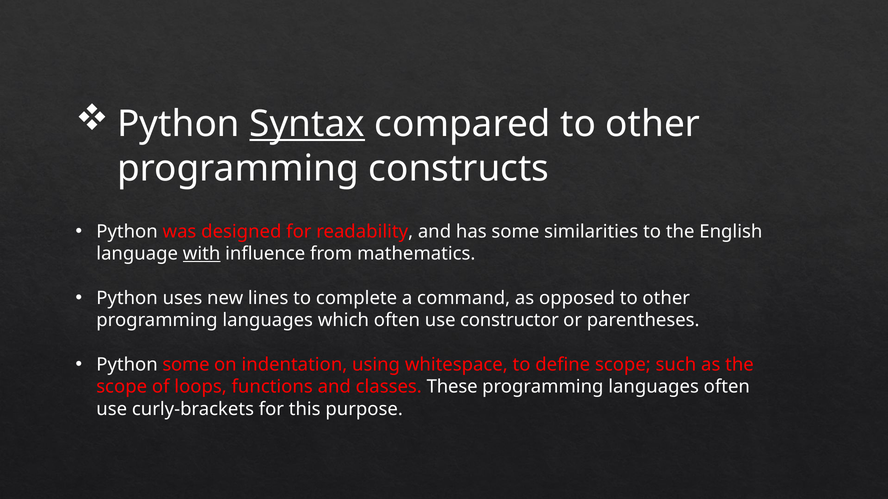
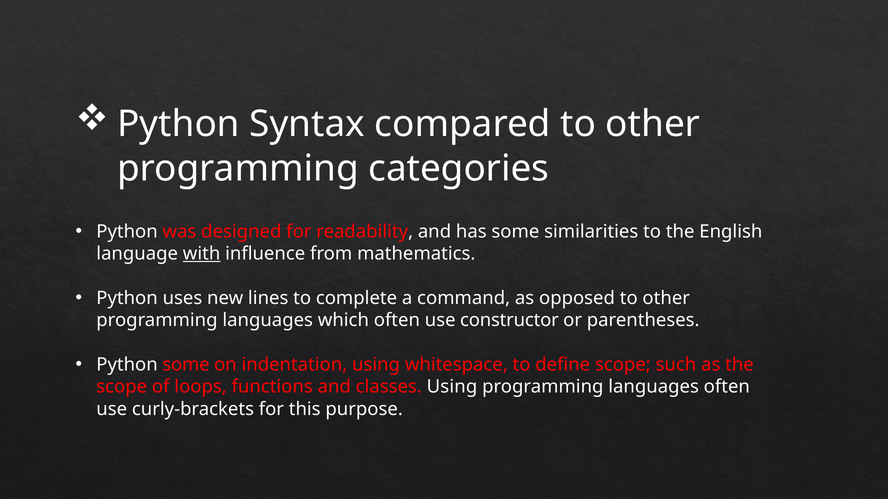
Syntax underline: present -> none
constructs: constructs -> categories
classes These: These -> Using
